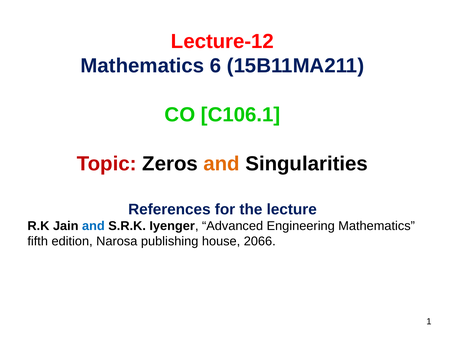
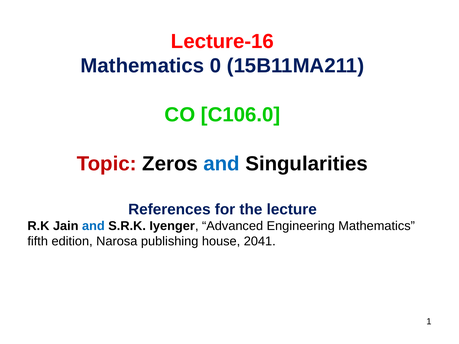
Lecture-12: Lecture-12 -> Lecture-16
6: 6 -> 0
C106.1: C106.1 -> C106.0
and at (222, 164) colour: orange -> blue
2066: 2066 -> 2041
